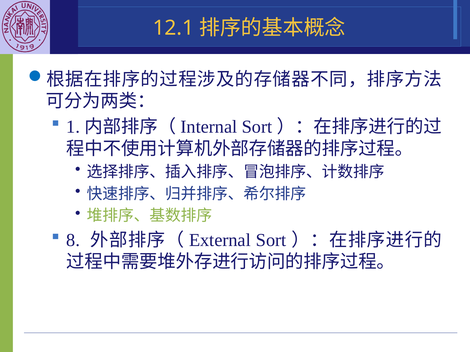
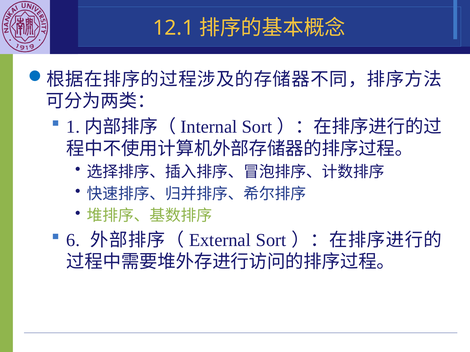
8: 8 -> 6
